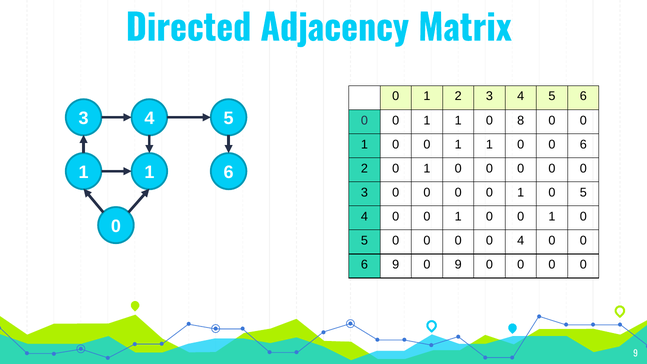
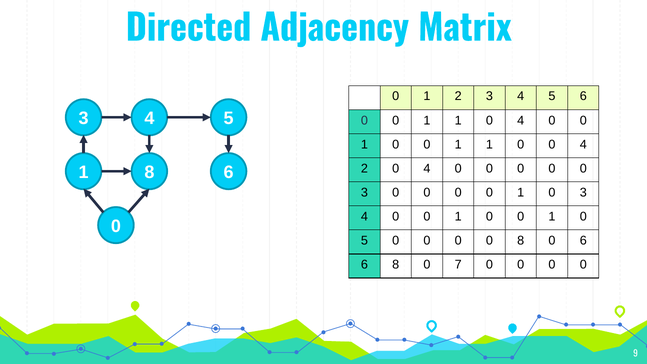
1 0 8: 8 -> 4
1 0 0 6: 6 -> 4
2 0 1: 1 -> 4
1 at (149, 172): 1 -> 8
5 at (583, 192): 5 -> 3
0 4: 4 -> 8
0 at (583, 240): 0 -> 6
6 9: 9 -> 8
0 9: 9 -> 7
